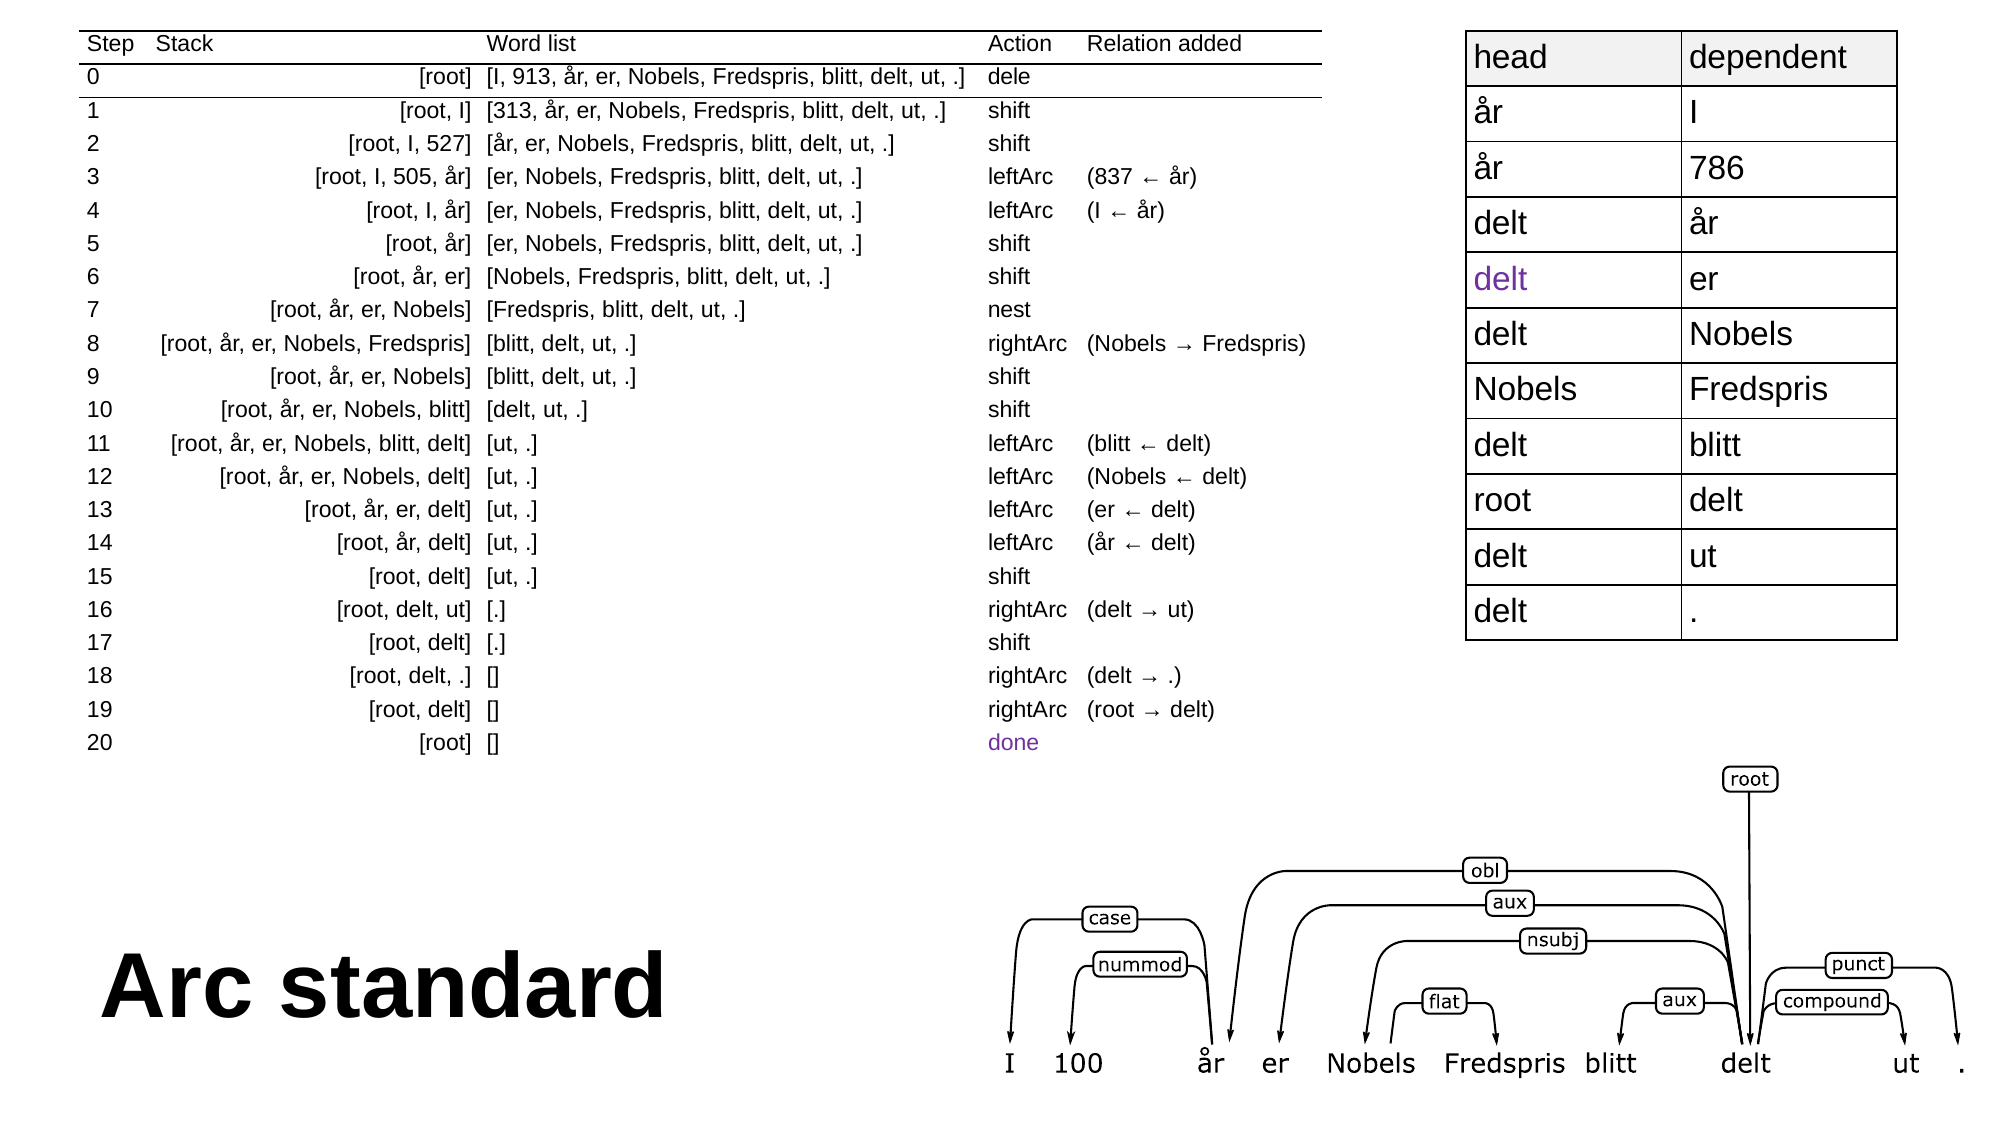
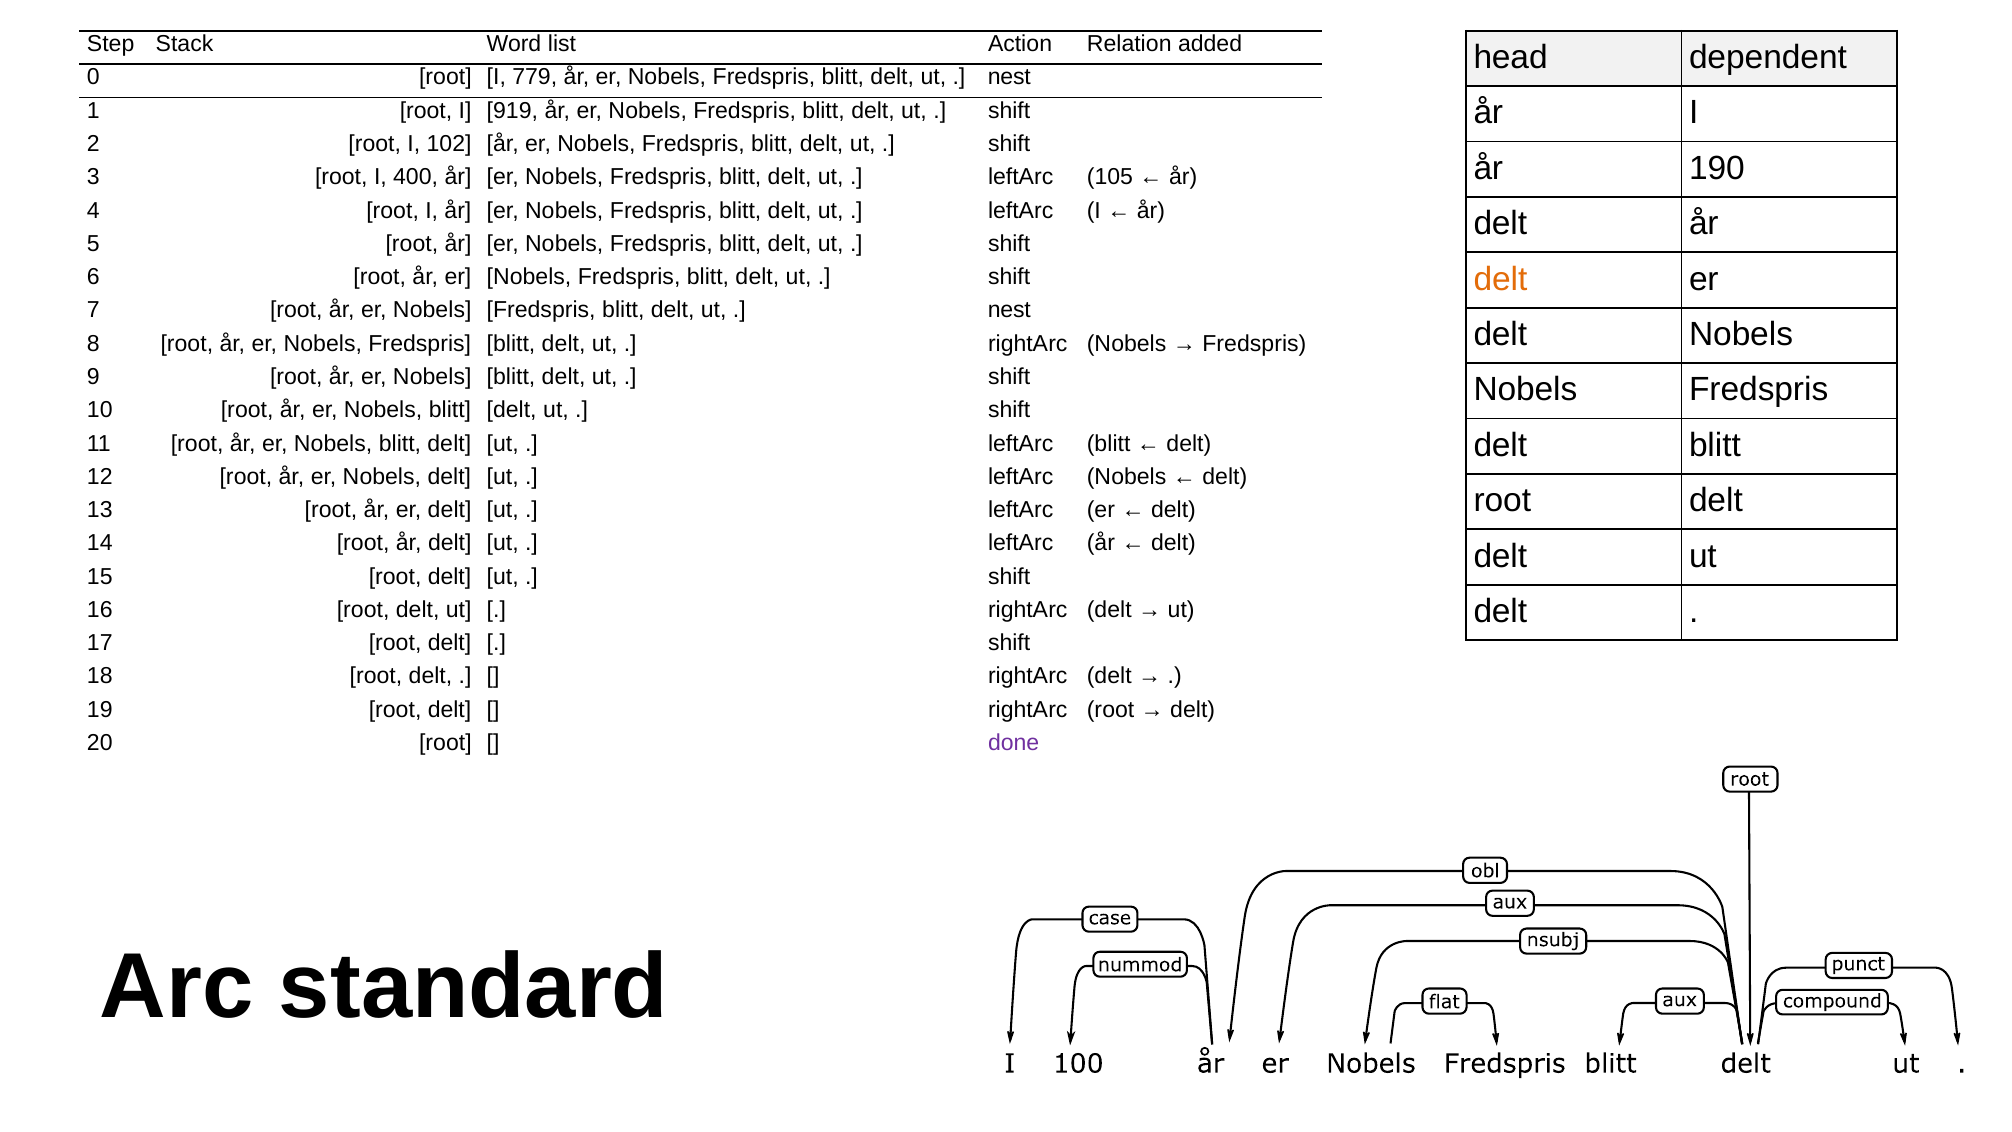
913: 913 -> 779
dele at (1009, 77): dele -> nest
313: 313 -> 919
527: 527 -> 102
786: 786 -> 190
505: 505 -> 400
837: 837 -> 105
delt at (1500, 279) colour: purple -> orange
